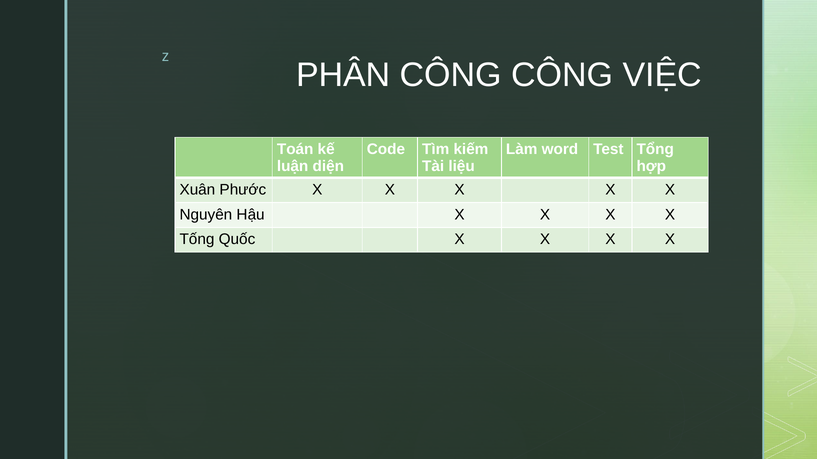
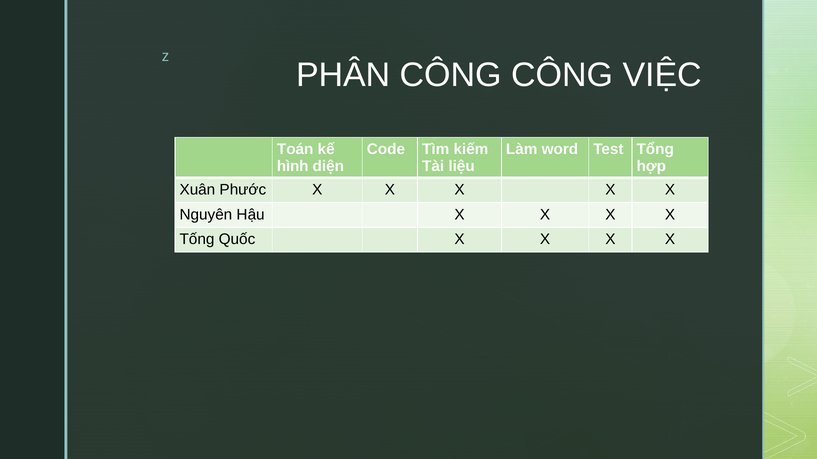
luận: luận -> hình
